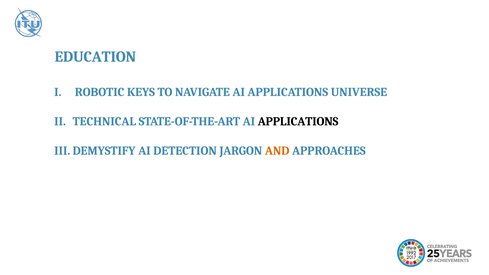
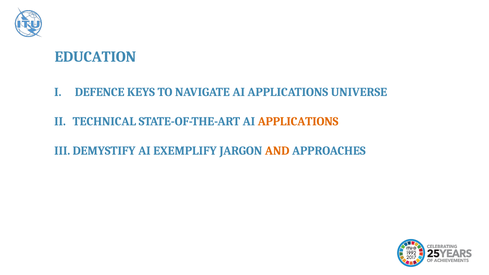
ROBOTIC: ROBOTIC -> DEFENCE
APPLICATIONS at (298, 122) colour: black -> orange
DETECTION: DETECTION -> EXEMPLIFY
